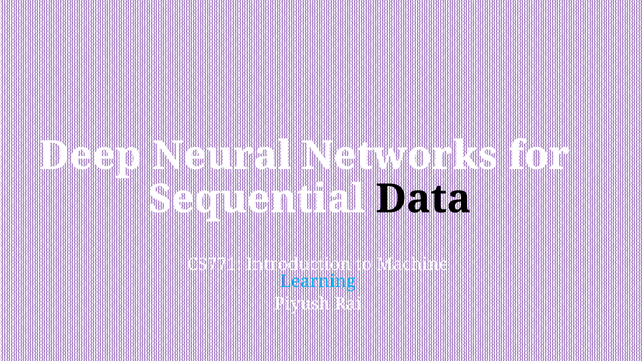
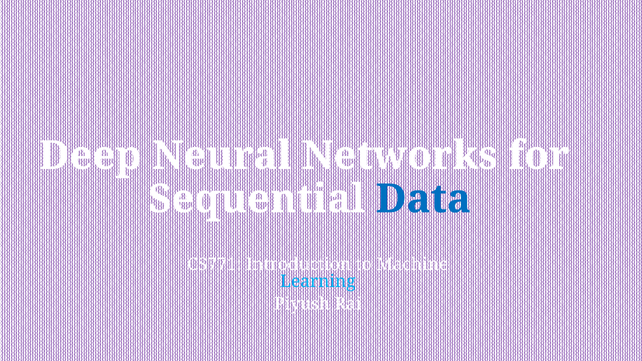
Data colour: black -> blue
